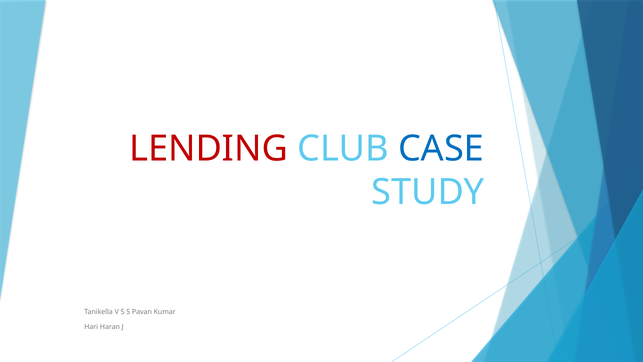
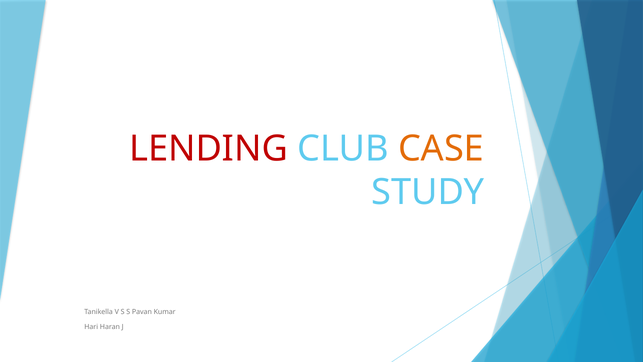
CASE colour: blue -> orange
